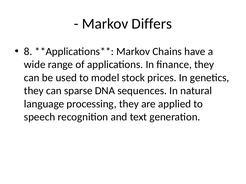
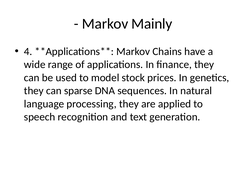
Differs: Differs -> Mainly
8: 8 -> 4
